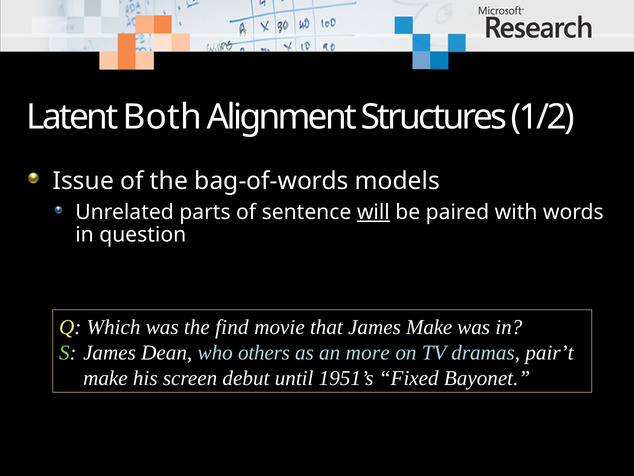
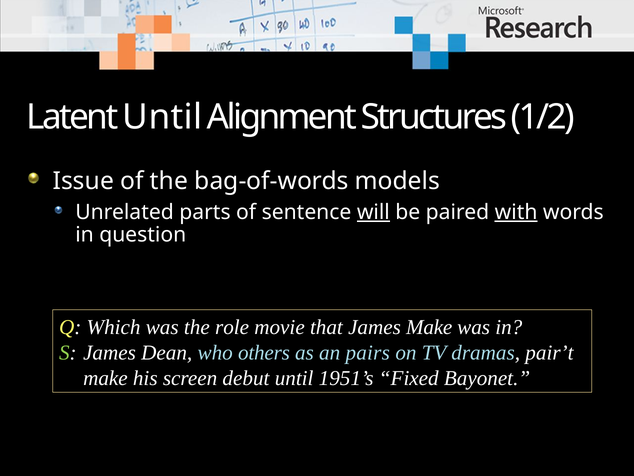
Latent Both: Both -> Until
with underline: none -> present
find: find -> role
more: more -> pairs
